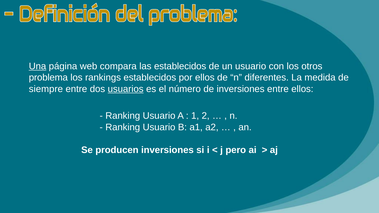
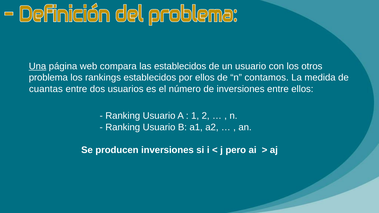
diferentes: diferentes -> contamos
siempre: siempre -> cuantas
usuarios underline: present -> none
